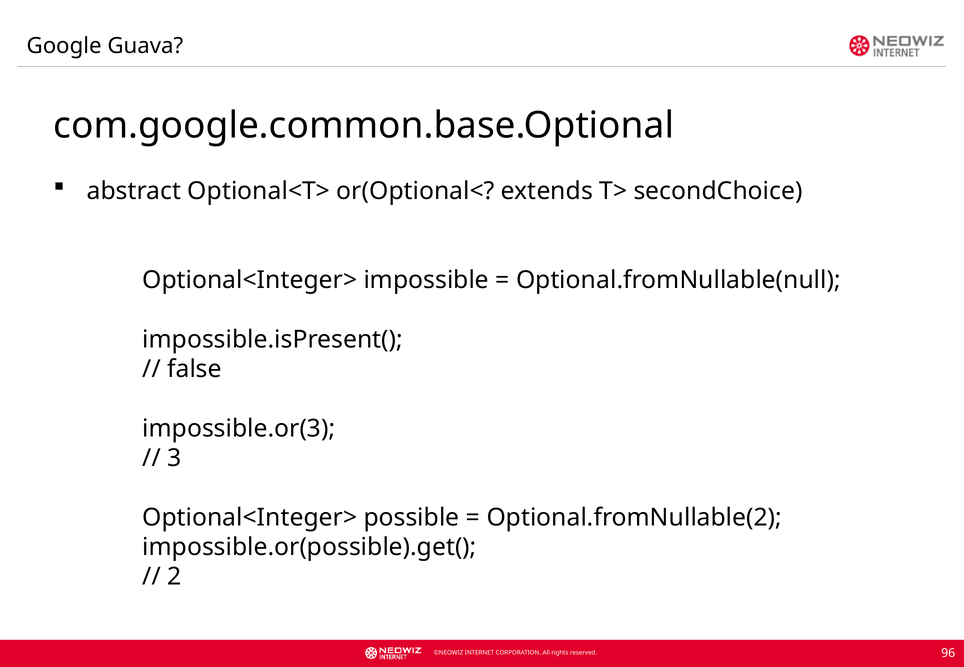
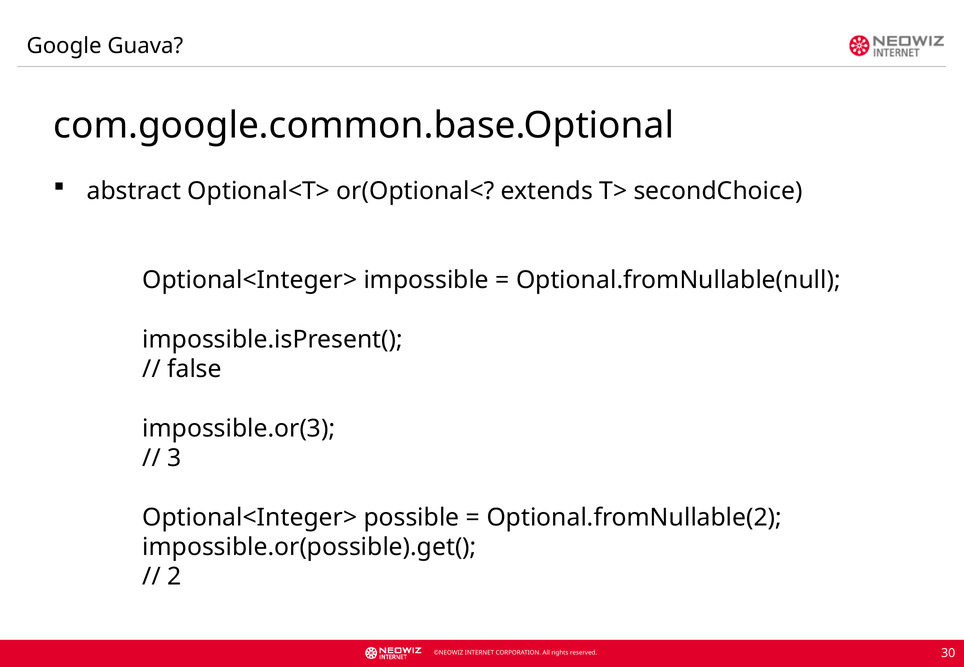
96: 96 -> 30
